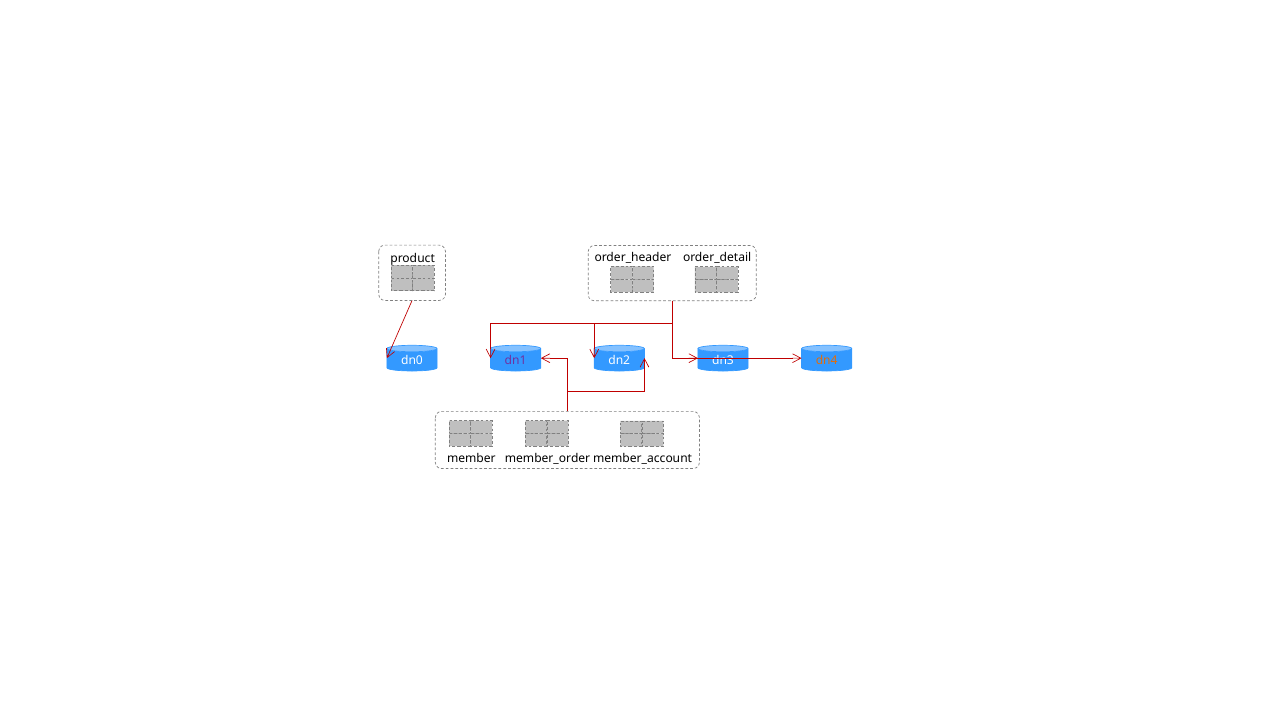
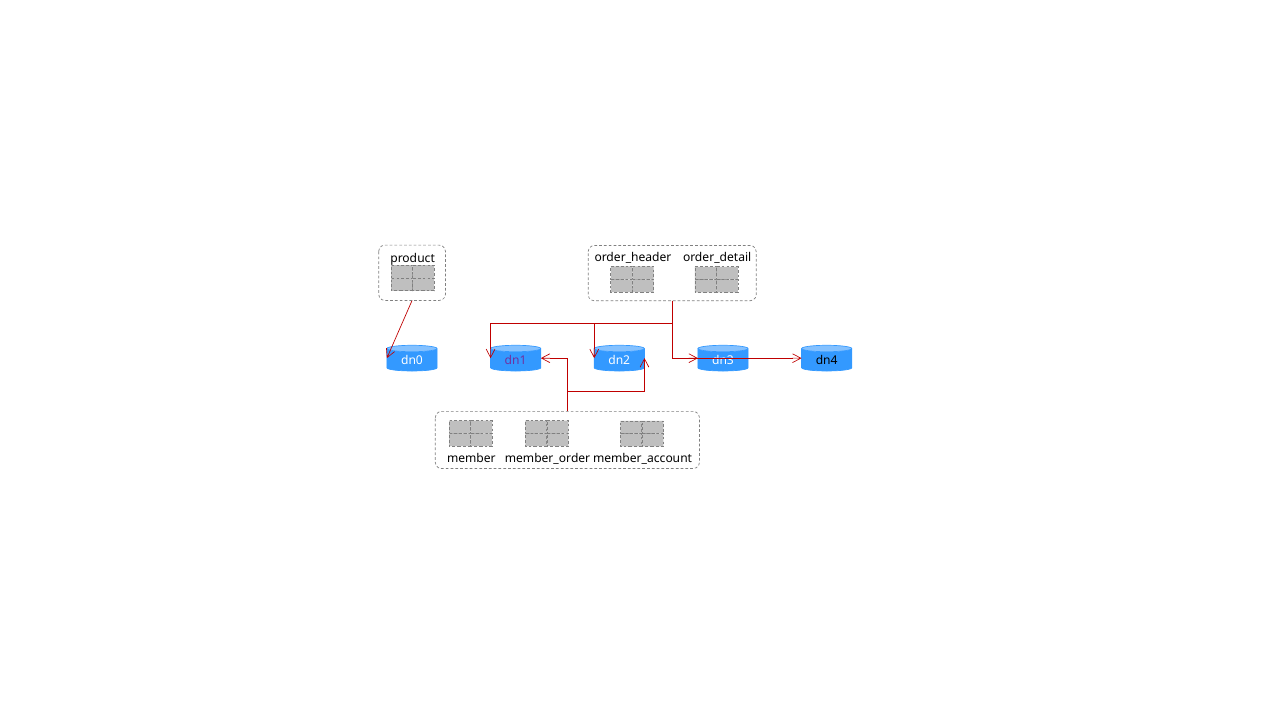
dn4 colour: orange -> black
